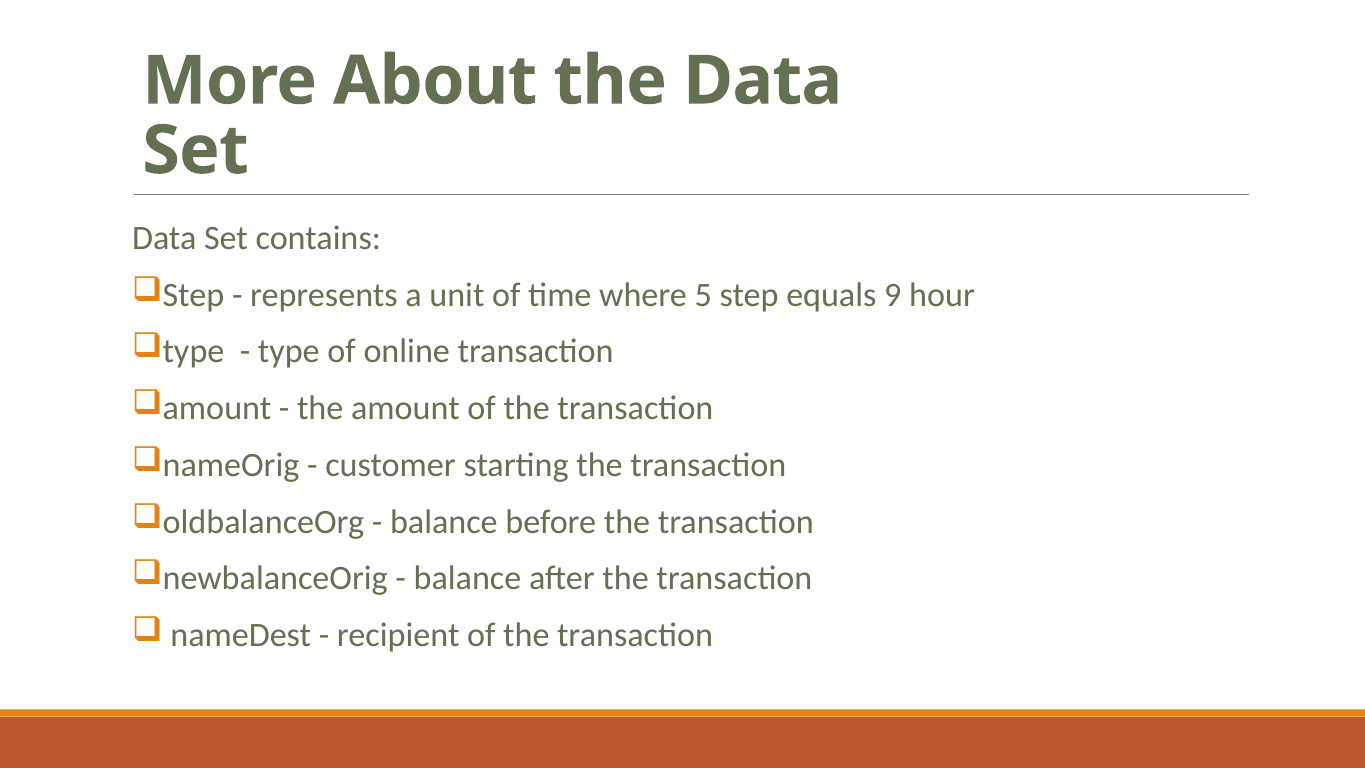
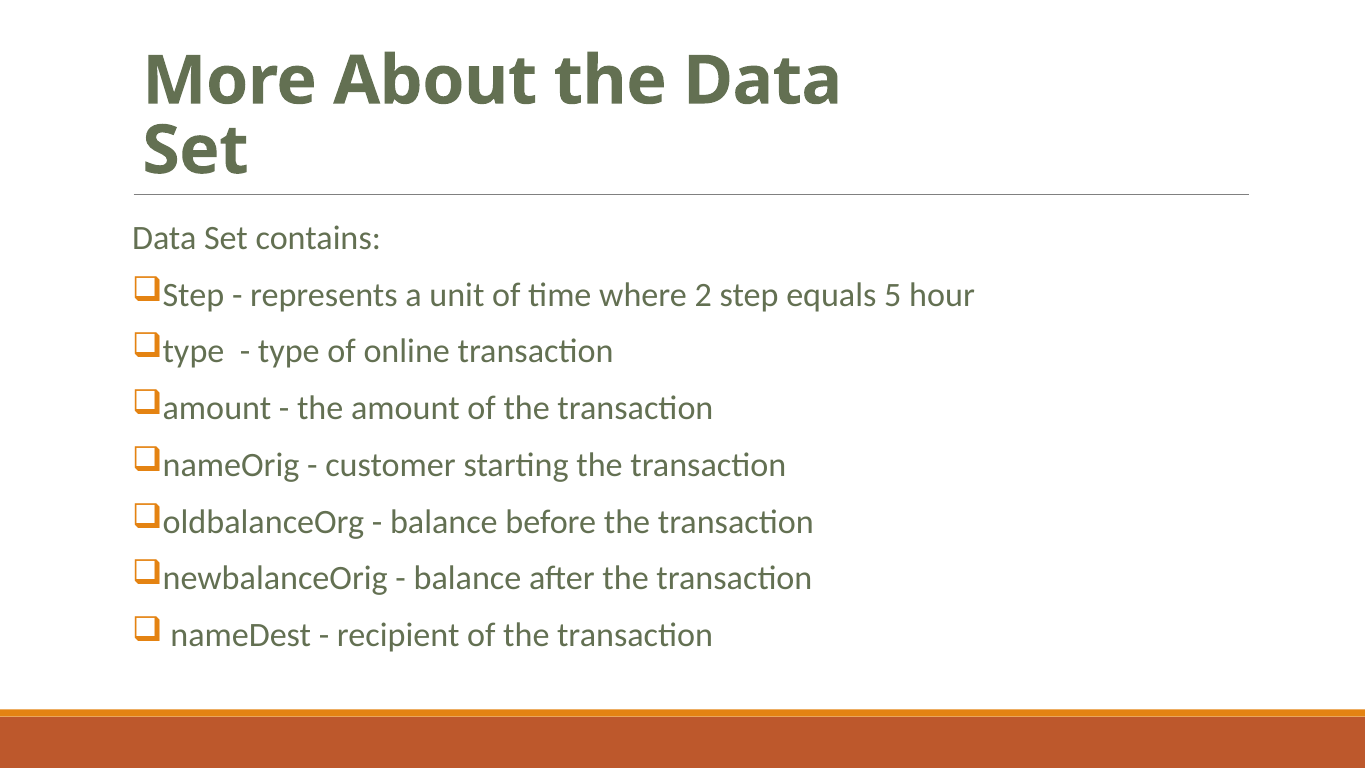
5: 5 -> 2
9: 9 -> 5
